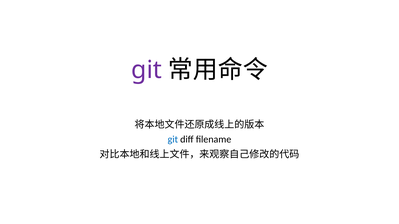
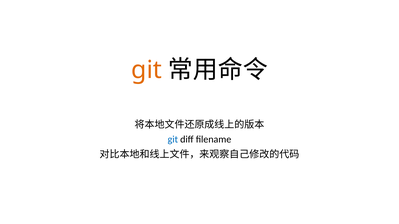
git at (147, 70) colour: purple -> orange
